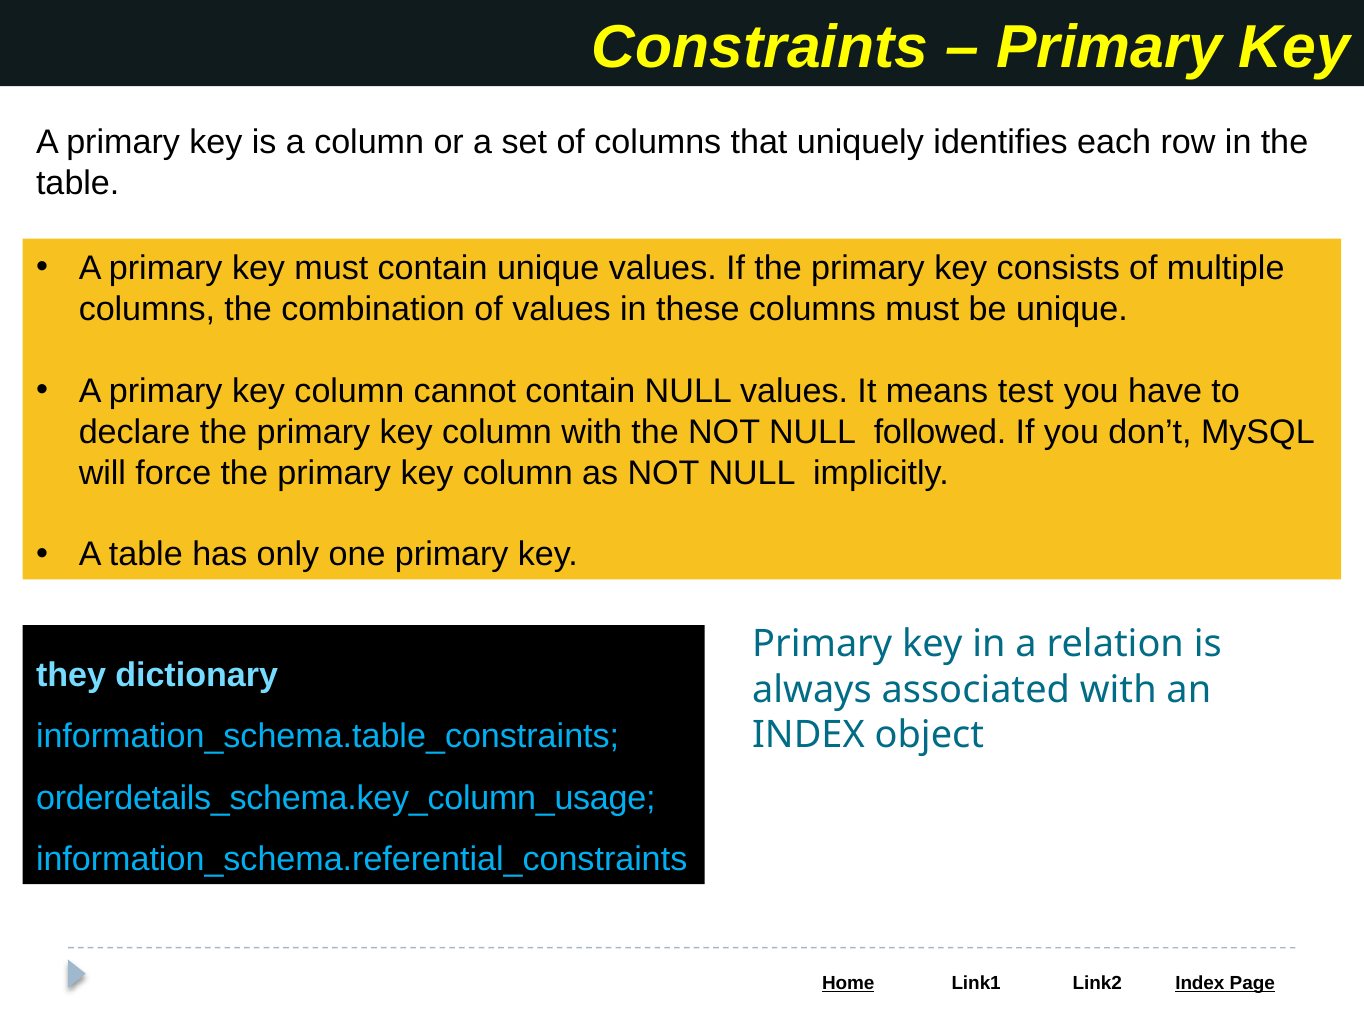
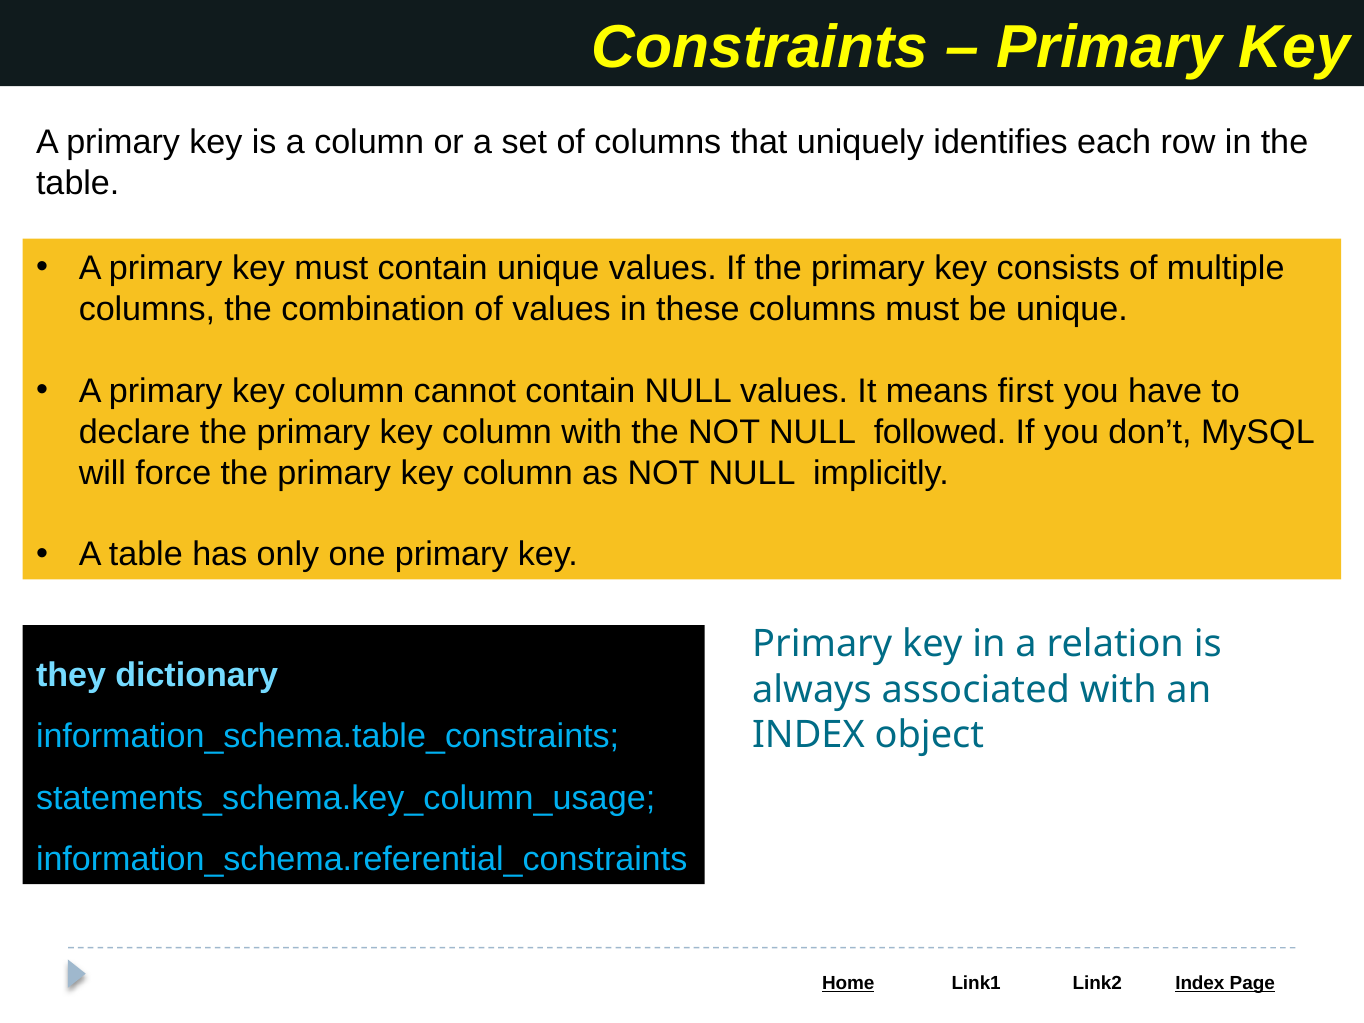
test: test -> first
orderdetails_schema.key_column_usage: orderdetails_schema.key_column_usage -> statements_schema.key_column_usage
